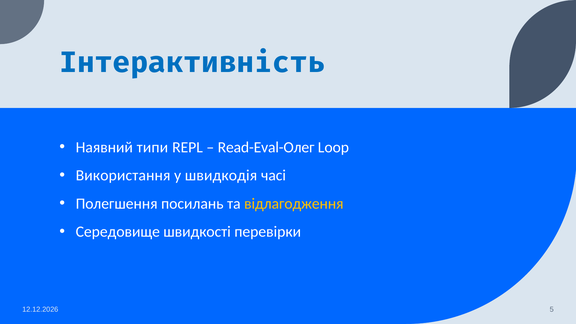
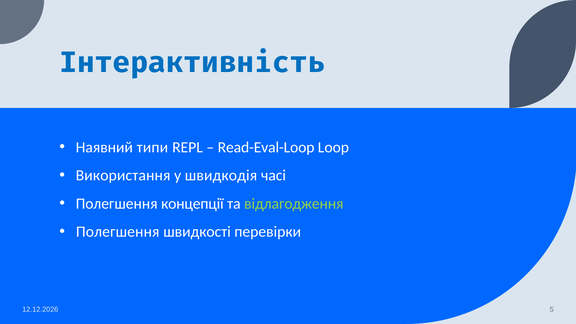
Read-Eval-Олег: Read-Eval-Олег -> Read-Eval-Loop
посилань: посилань -> концепції
відлагодження colour: yellow -> light green
Середовище at (118, 232): Середовище -> Полегшення
